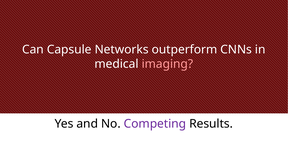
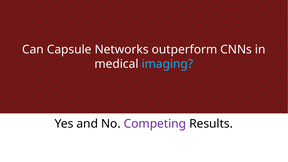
imaging colour: pink -> light blue
